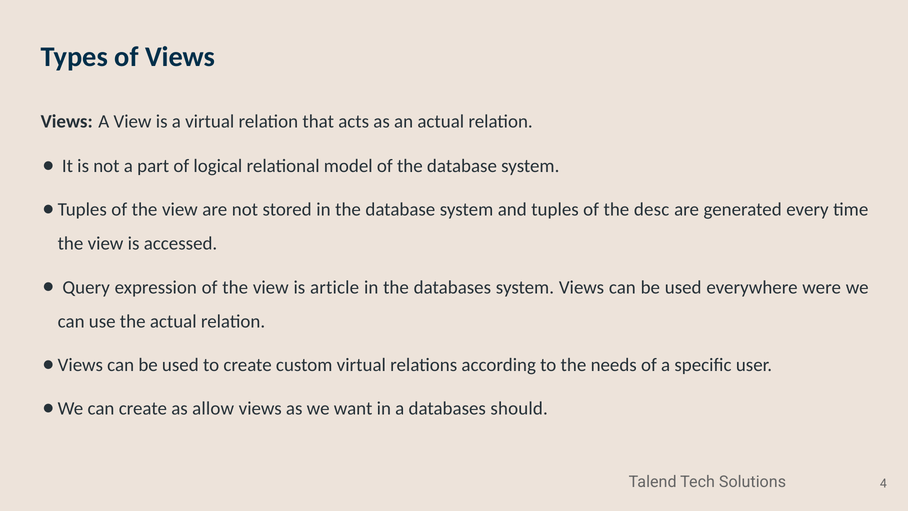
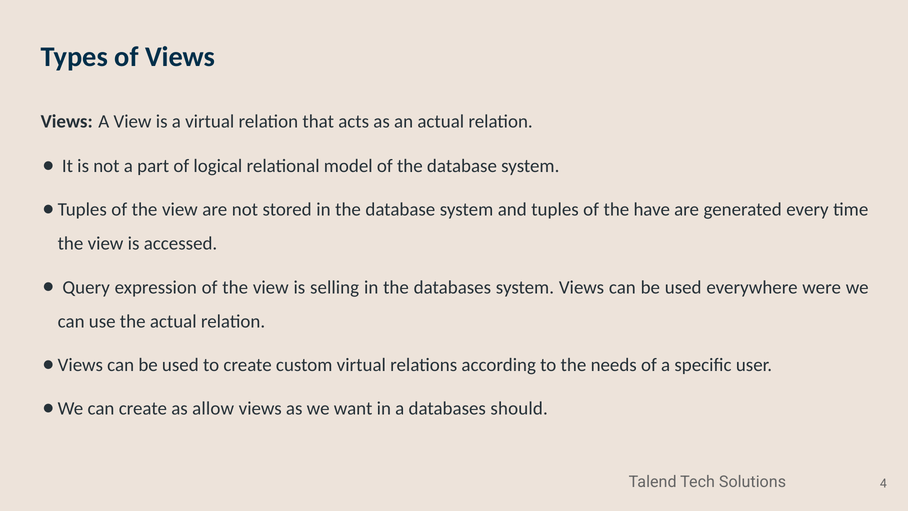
desc: desc -> have
article: article -> selling
